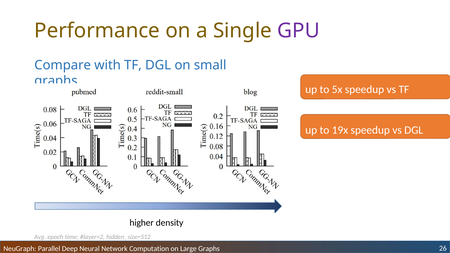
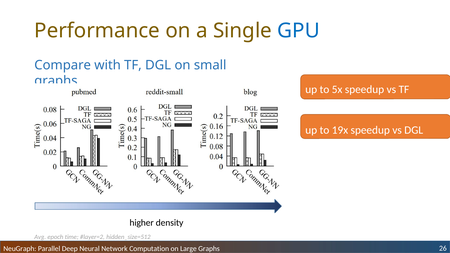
GPU colour: purple -> blue
